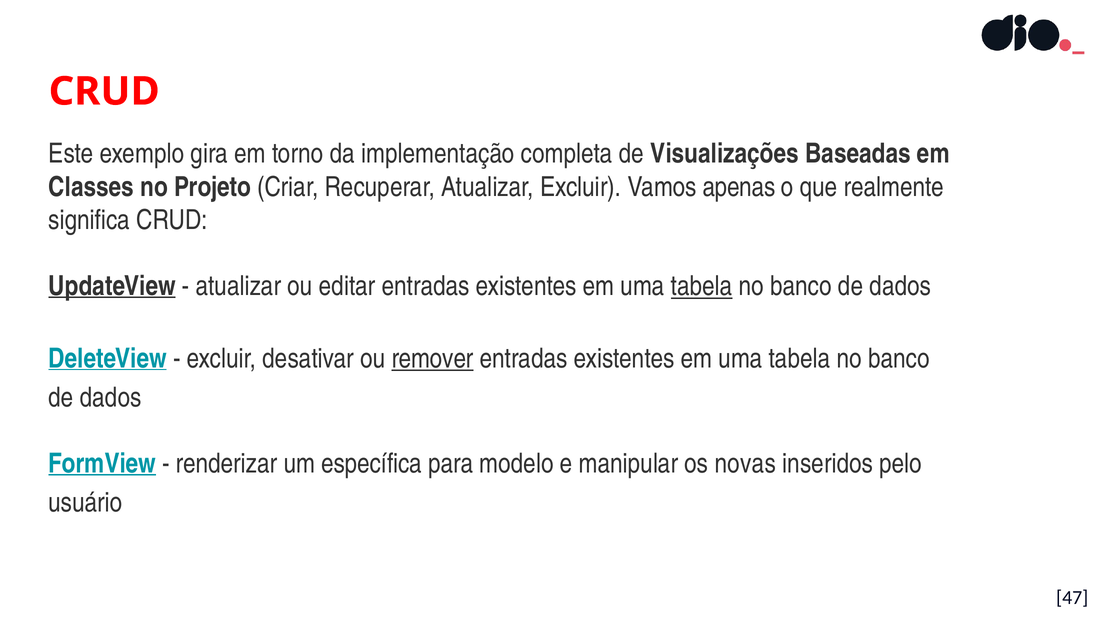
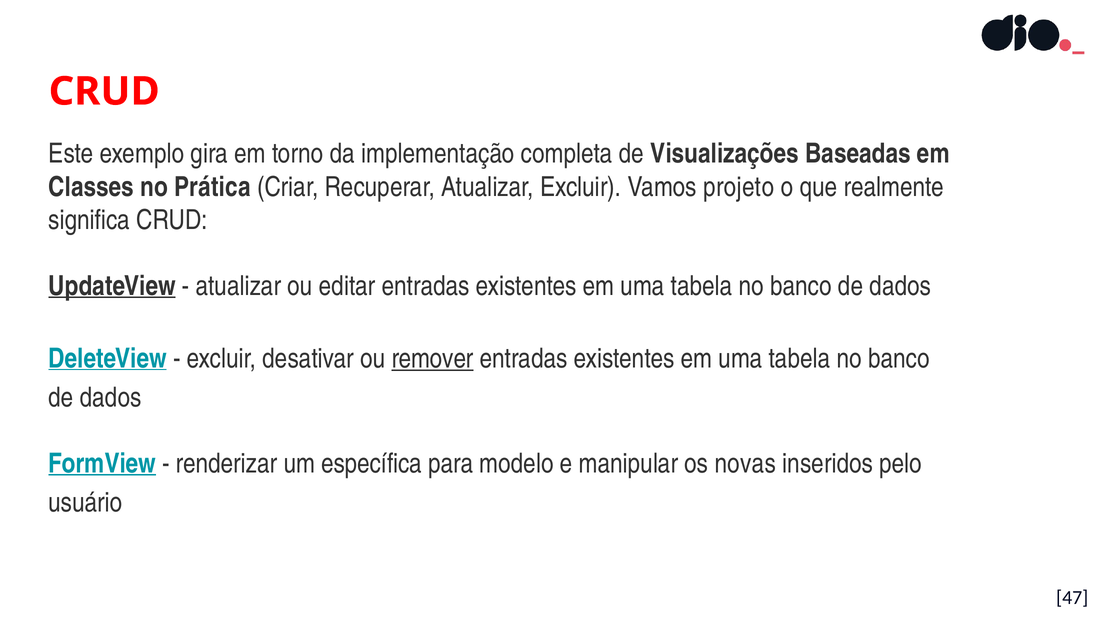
Projeto: Projeto -> Prática
apenas: apenas -> projeto
tabela at (702, 286) underline: present -> none
